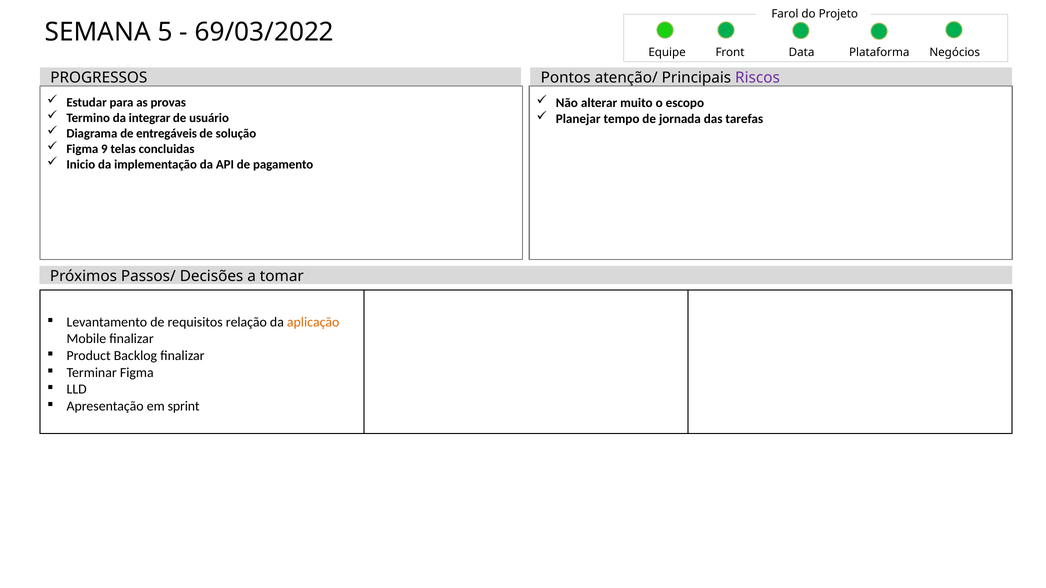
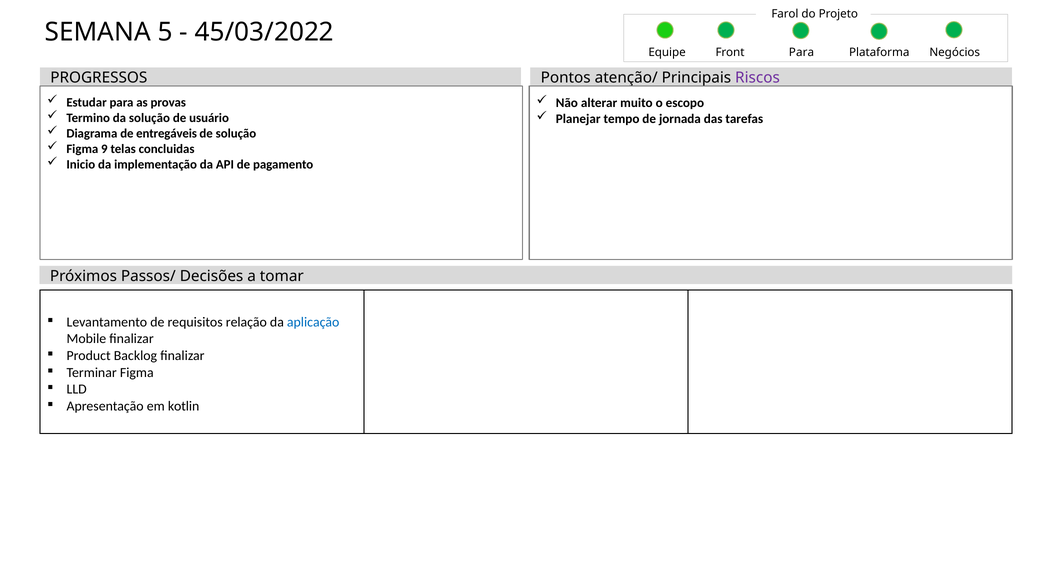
69/03/2022: 69/03/2022 -> 45/03/2022
Data at (802, 52): Data -> Para
da integrar: integrar -> solução
aplicação colour: orange -> blue
sprint: sprint -> kotlin
